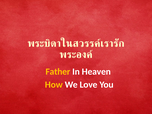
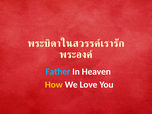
Father colour: yellow -> light blue
